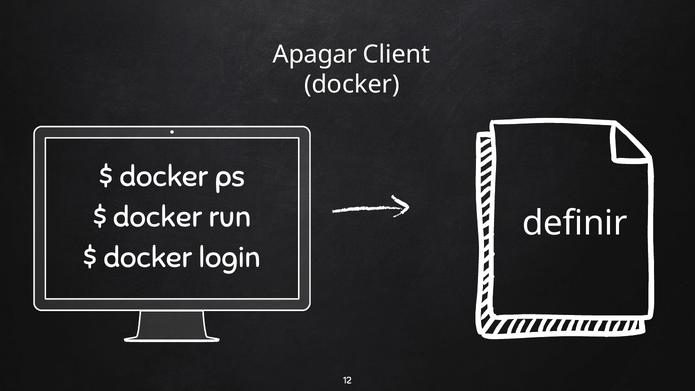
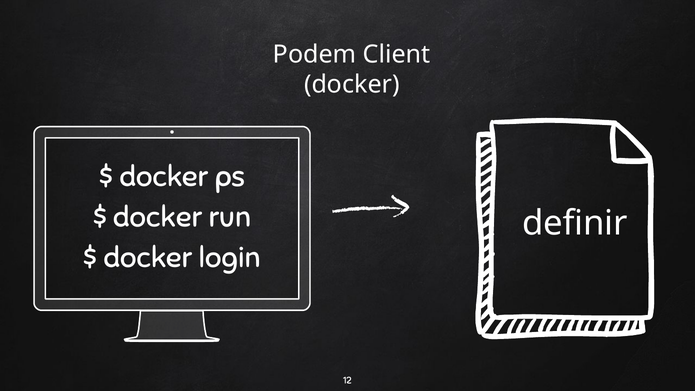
Apagar: Apagar -> Podem
